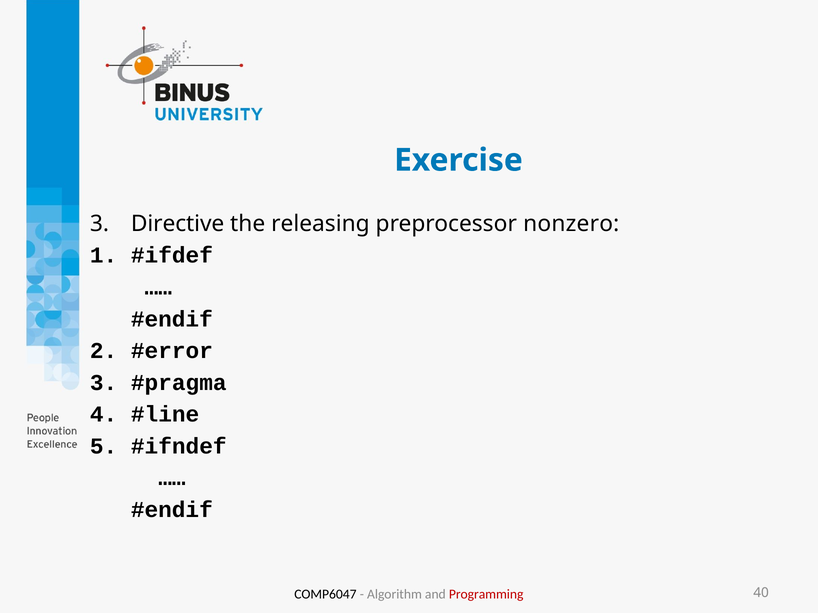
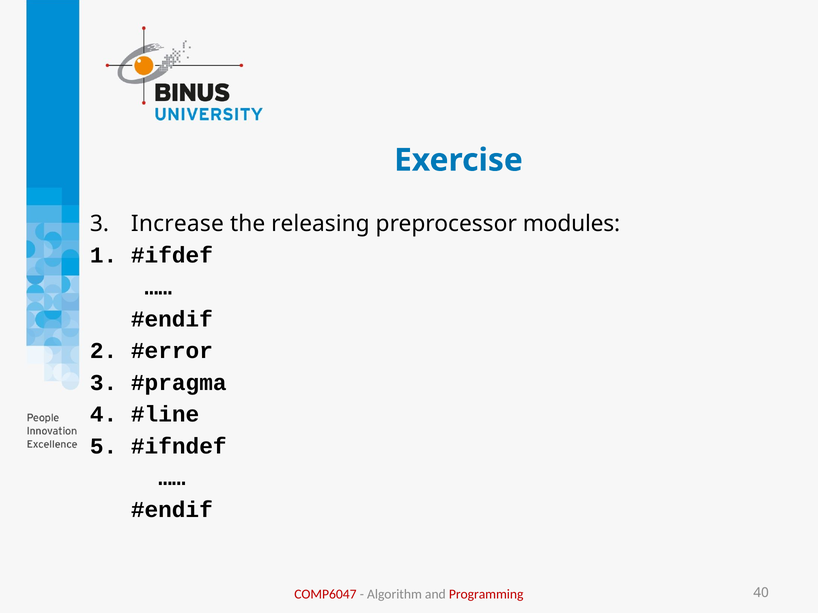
Directive: Directive -> Increase
nonzero: nonzero -> modules
COMP6047 colour: black -> red
